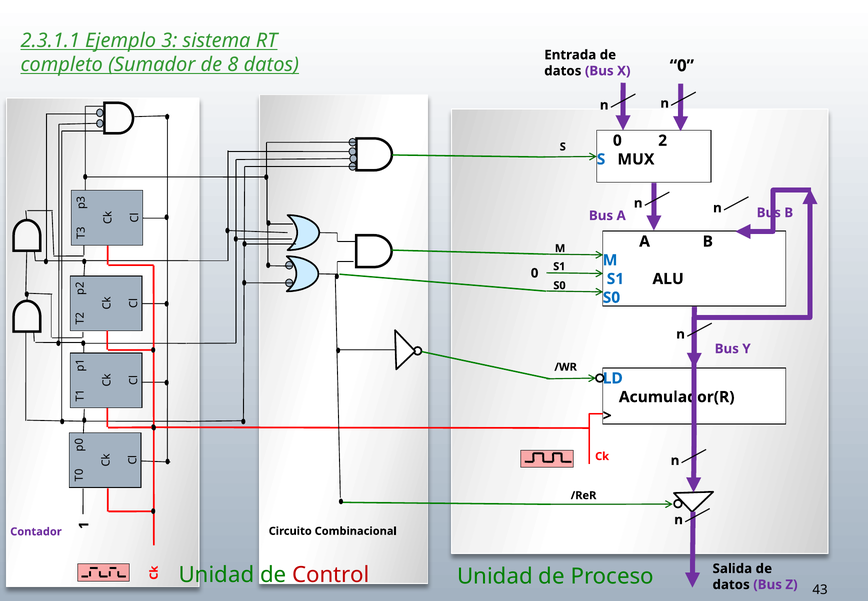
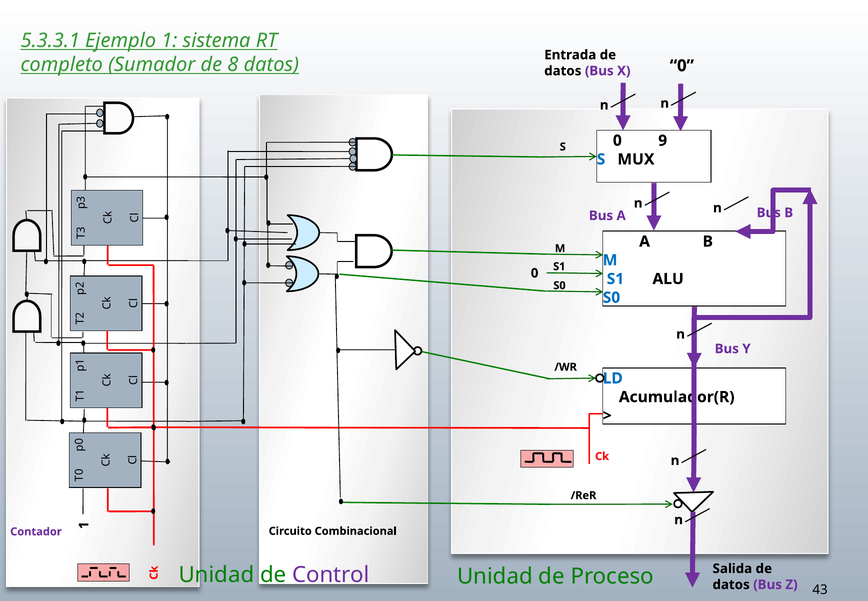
2.3.1.1: 2.3.1.1 -> 5.3.3.1
Ejemplo 3: 3 -> 1
0 2: 2 -> 9
Control colour: red -> purple
